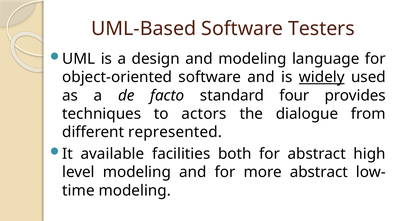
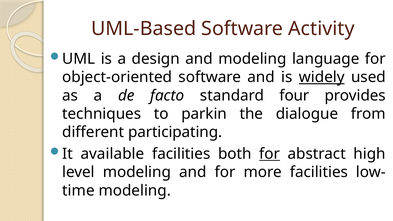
Testers: Testers -> Activity
actors: actors -> parkin
represented: represented -> participating
for at (270, 154) underline: none -> present
more abstract: abstract -> facilities
